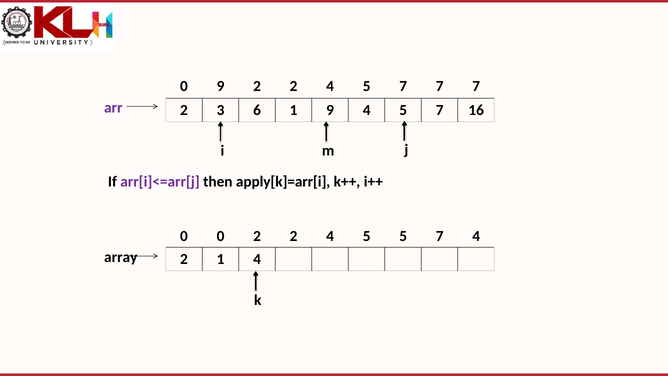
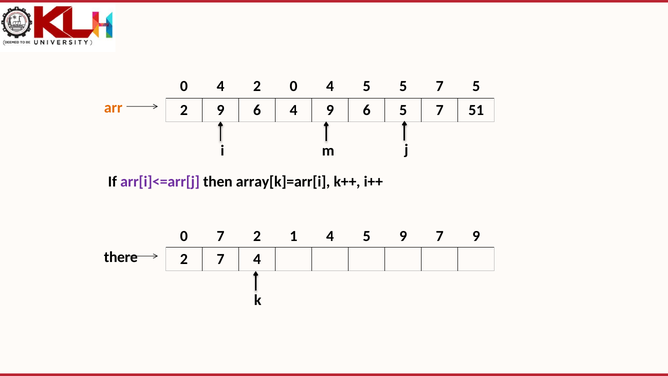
9 at (221, 86): 9 -> 4
2 at (294, 86): 2 -> 0
7 at (403, 86): 7 -> 5
7 at (476, 86): 7 -> 5
arr colour: purple -> orange
2 3: 3 -> 9
6 1: 1 -> 4
4 at (367, 110): 4 -> 6
16: 16 -> 51
apply[k]=arr[i: apply[k]=arr[i -> array[k]=arr[i
0 0: 0 -> 7
2 at (294, 236): 2 -> 1
5 5: 5 -> 9
7 4: 4 -> 9
array: array -> there
2 1: 1 -> 7
